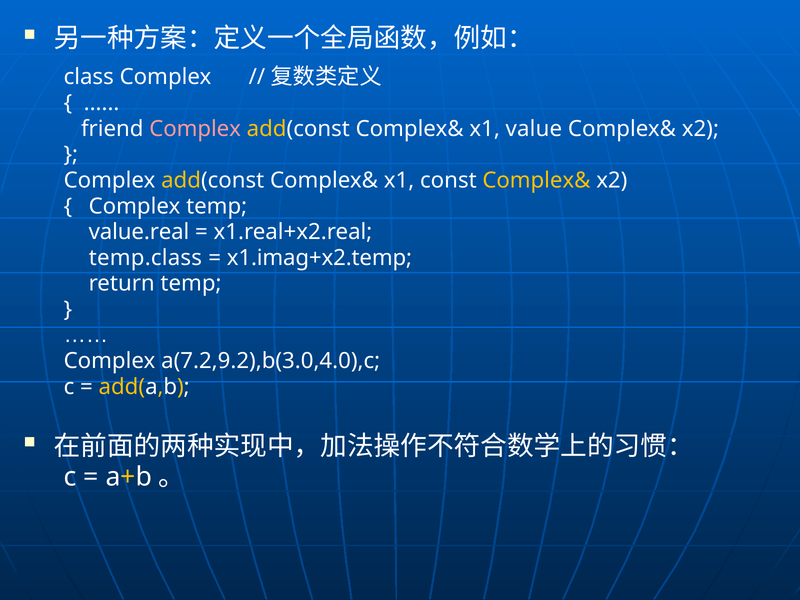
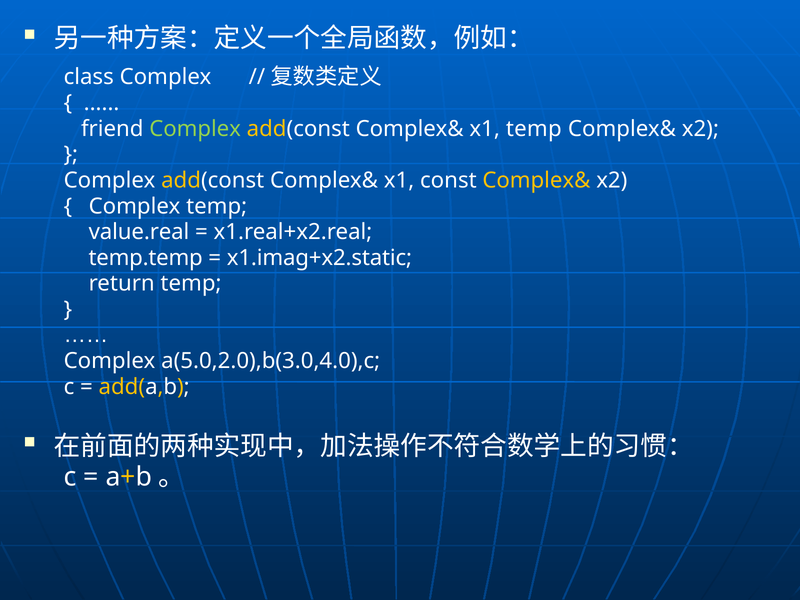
Complex at (195, 129) colour: pink -> light green
x1 value: value -> temp
temp.class: temp.class -> temp.temp
x1.imag+x2.temp: x1.imag+x2.temp -> x1.imag+x2.static
a(7.2,9.2),b(3.0,4.0),c: a(7.2,9.2),b(3.0,4.0),c -> a(5.0,2.0),b(3.0,4.0),c
